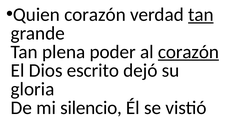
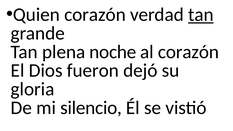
poder: poder -> noche
corazón at (188, 52) underline: present -> none
escrito: escrito -> fueron
